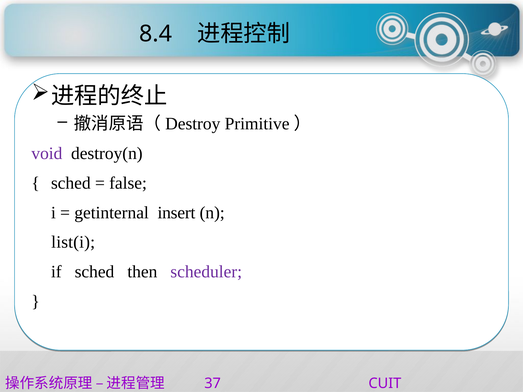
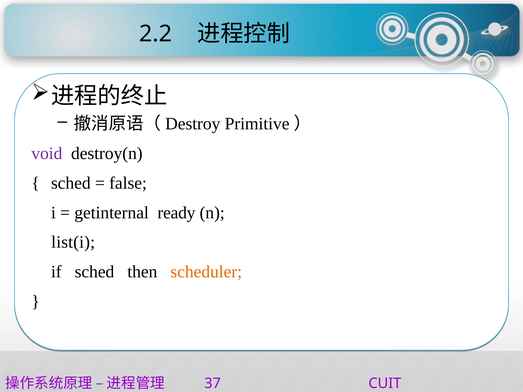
8.4: 8.4 -> 2.2
insert: insert -> ready
scheduler colour: purple -> orange
